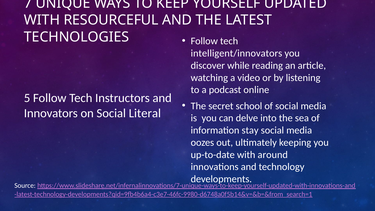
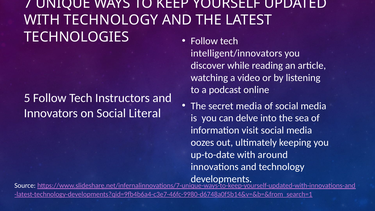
WITH RESOURCEFUL: RESOURCEFUL -> TECHNOLOGY
secret school: school -> media
stay: stay -> visit
